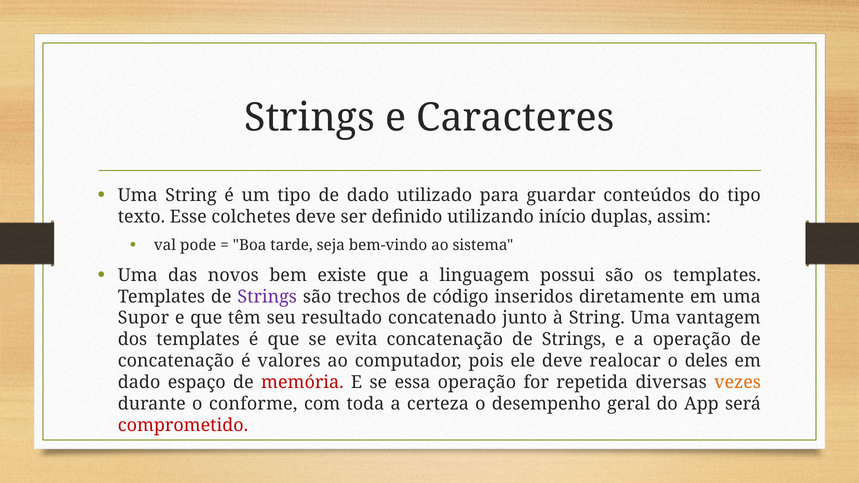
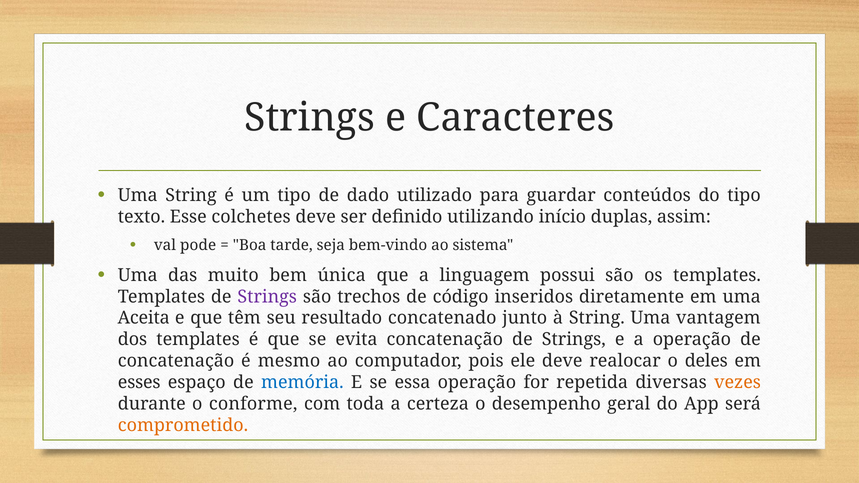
novos: novos -> muito
existe: existe -> única
Supor: Supor -> Aceita
valores: valores -> mesmo
dado at (139, 383): dado -> esses
memória colour: red -> blue
comprometido colour: red -> orange
